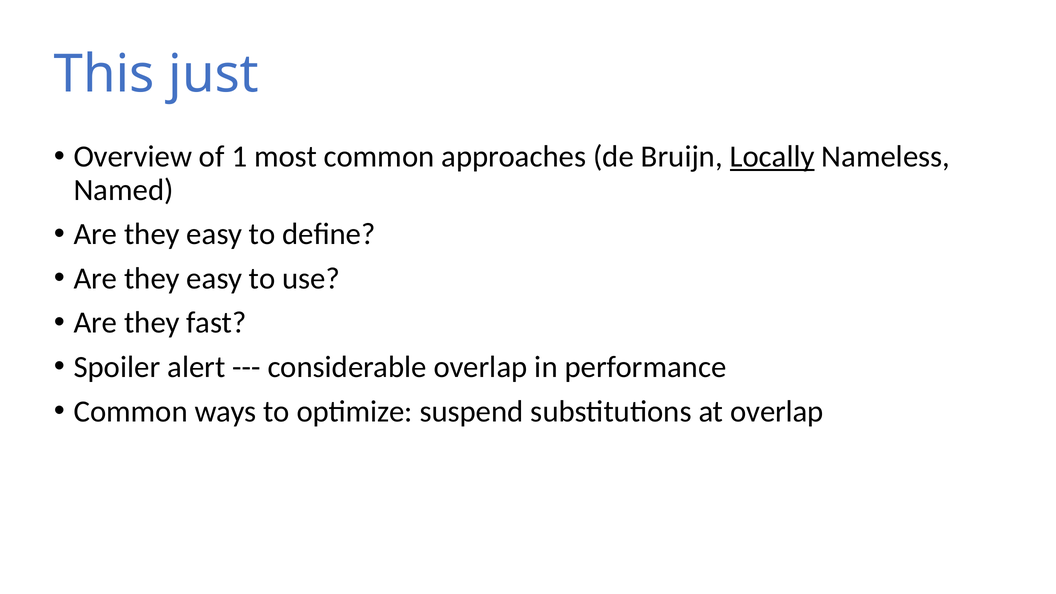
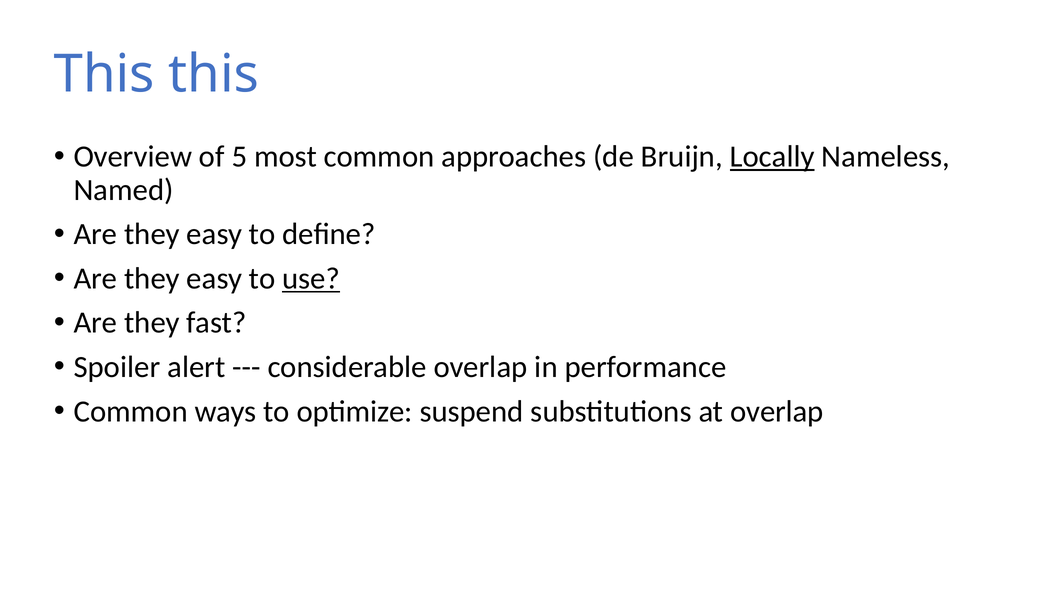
This just: just -> this
1: 1 -> 5
use underline: none -> present
